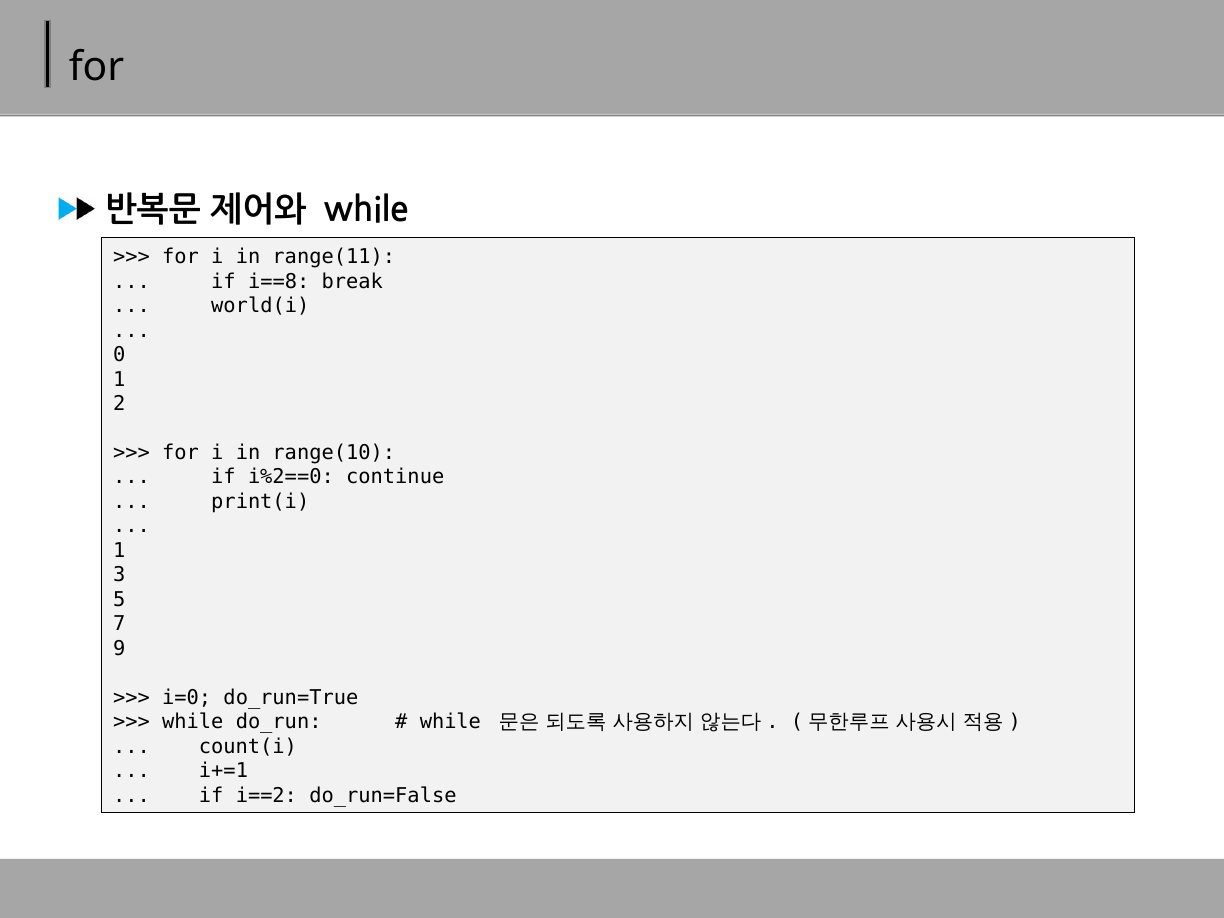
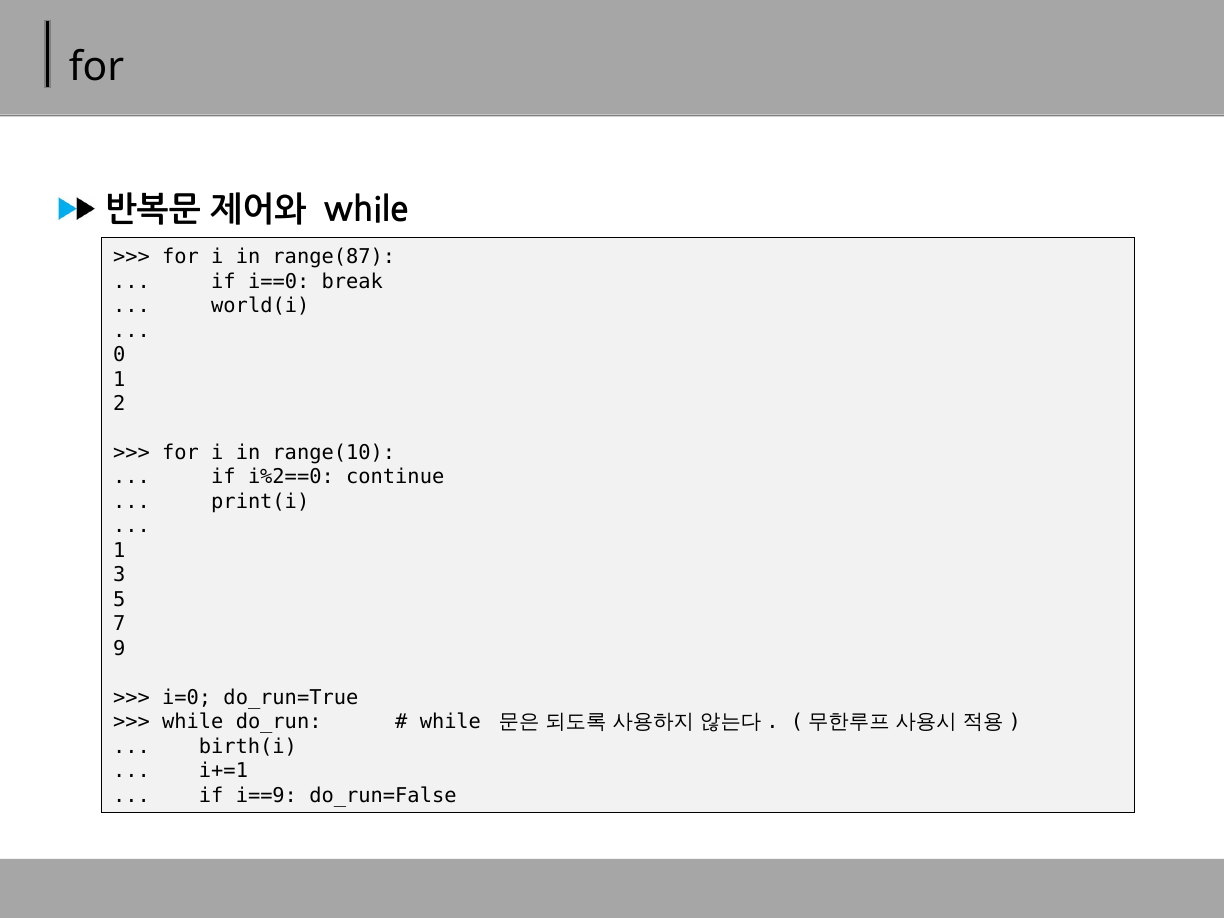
range(11: range(11 -> range(87
i==8: i==8 -> i==0
count(i: count(i -> birth(i
i==2: i==2 -> i==9
